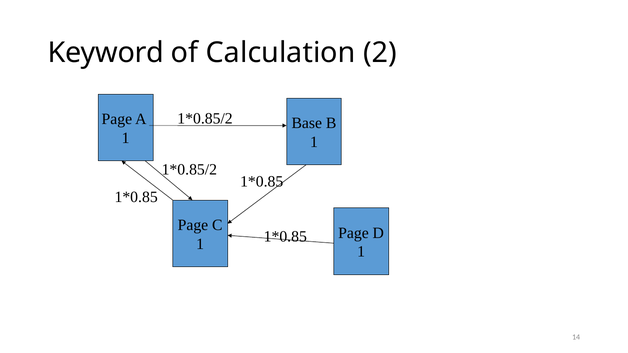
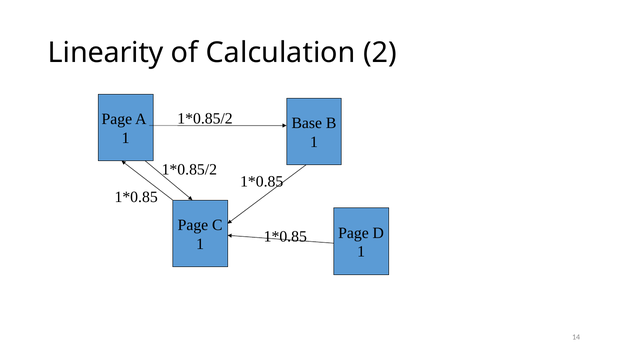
Keyword: Keyword -> Linearity
